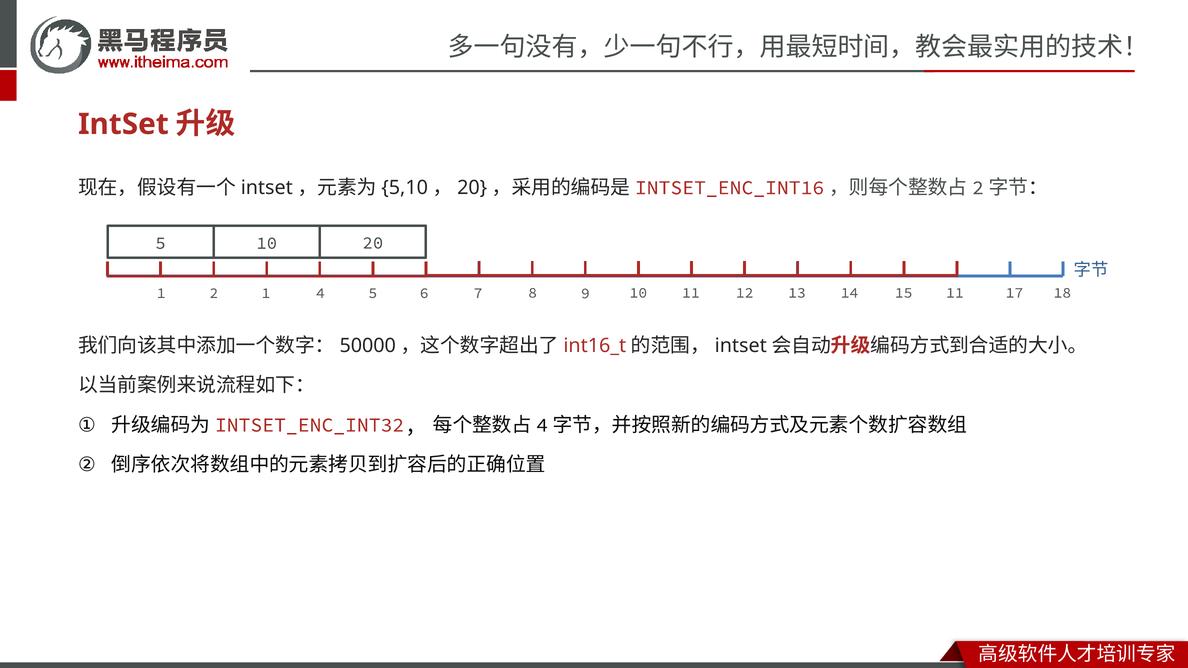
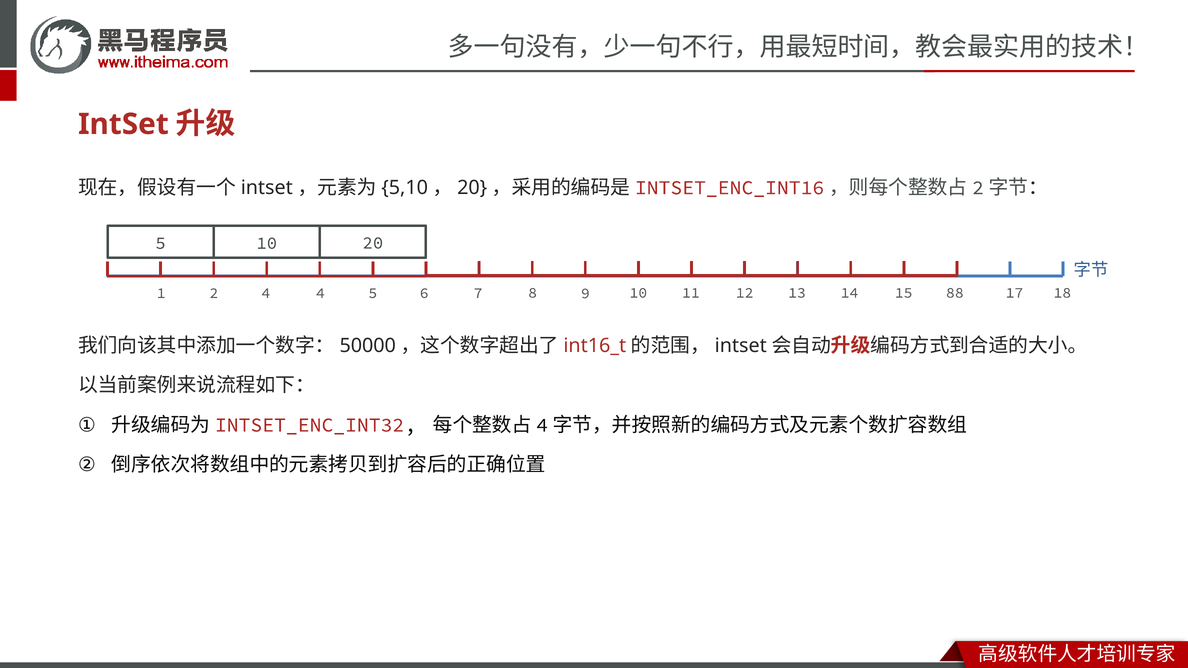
2 1: 1 -> 4
15 11: 11 -> 88
